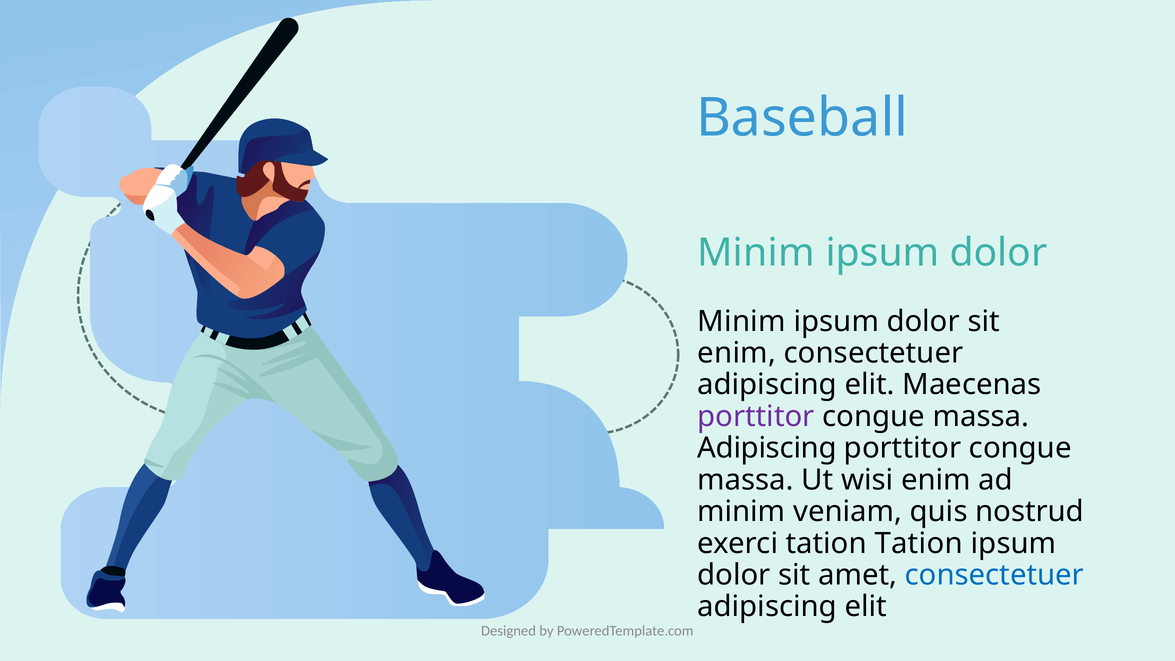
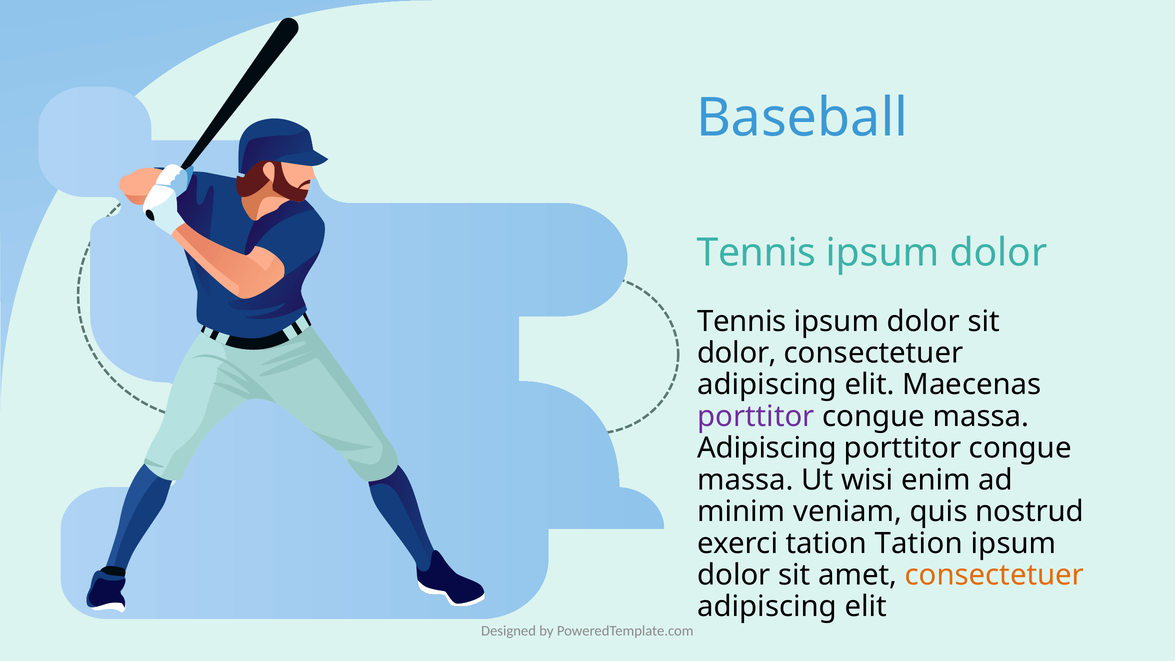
Minim at (756, 253): Minim -> Tennis
Minim at (742, 321): Minim -> Tennis
enim at (737, 353): enim -> dolor
consectetuer at (994, 575) colour: blue -> orange
